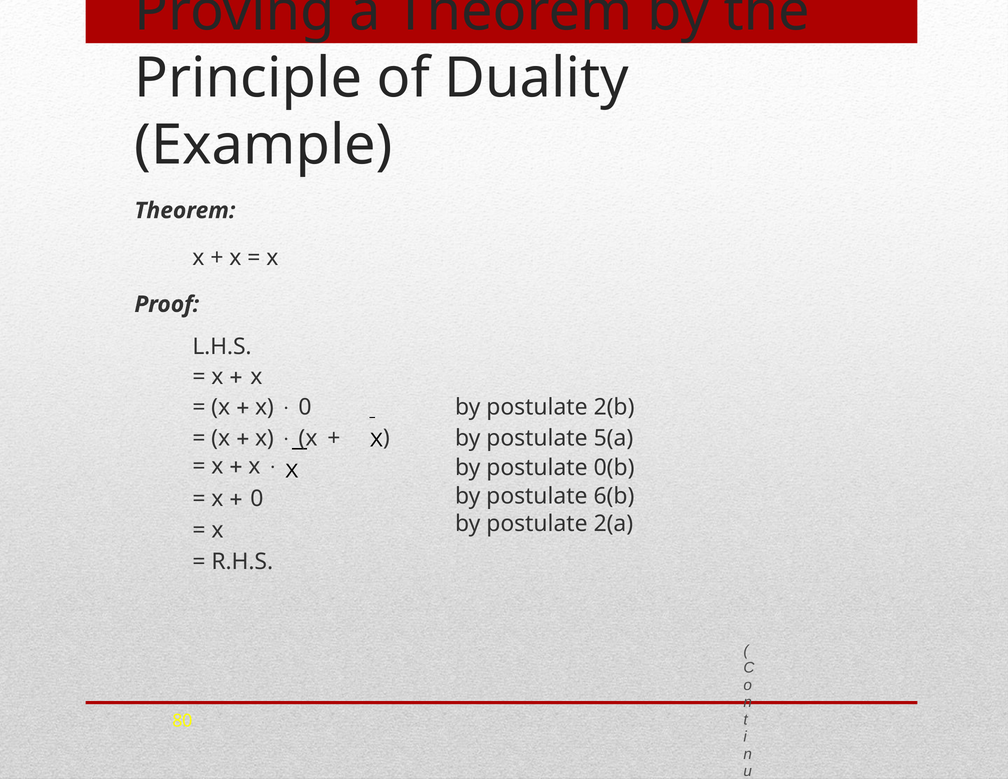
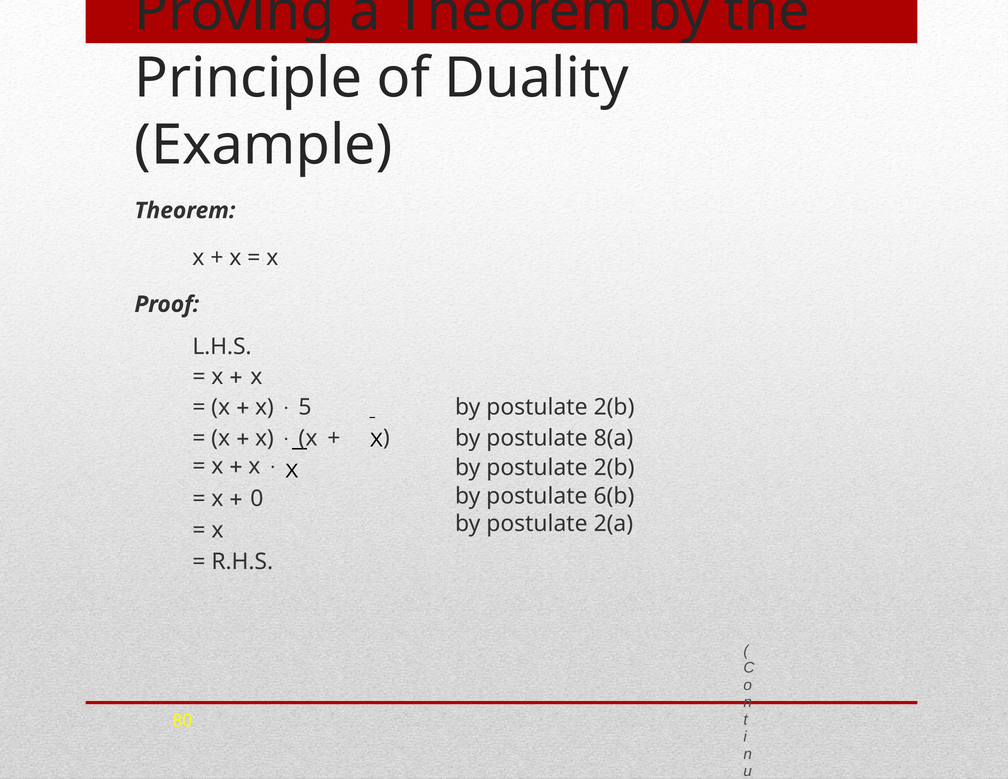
0 at (305, 407): 0 -> 5
5(a: 5(a -> 8(a
0(b at (614, 468): 0(b -> 2(b
